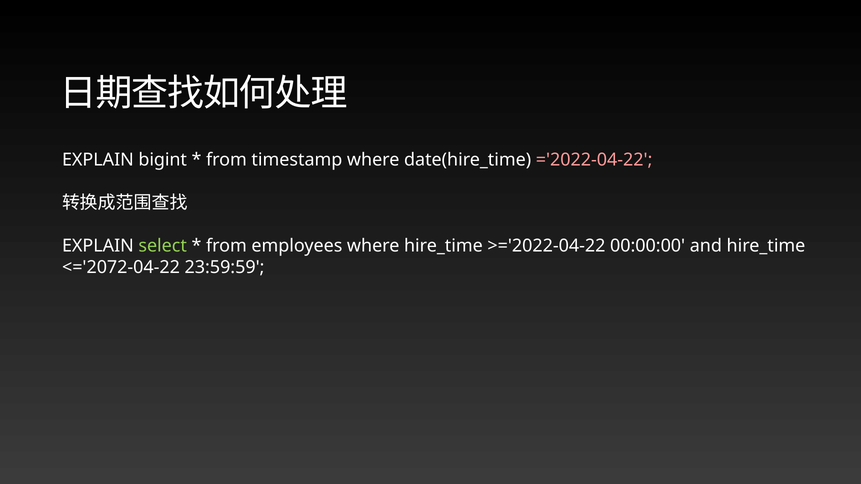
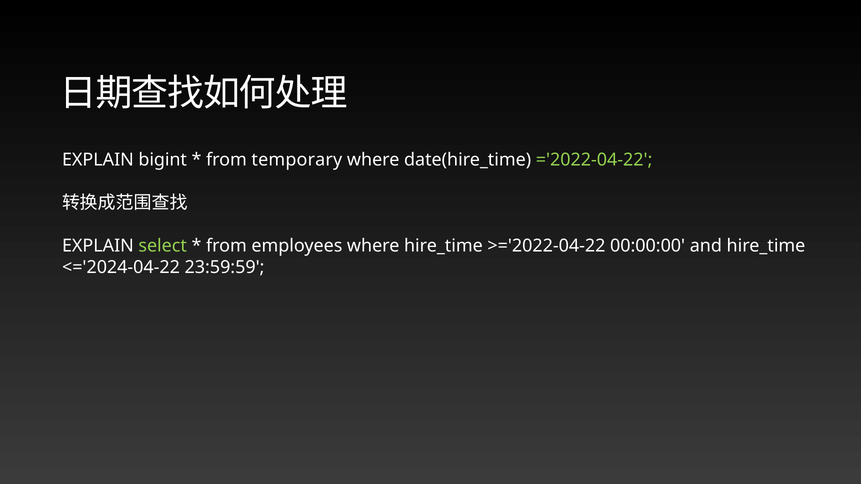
timestamp: timestamp -> temporary
='2022-04-22 colour: pink -> light green
<='2072-04-22: <='2072-04-22 -> <='2024-04-22
